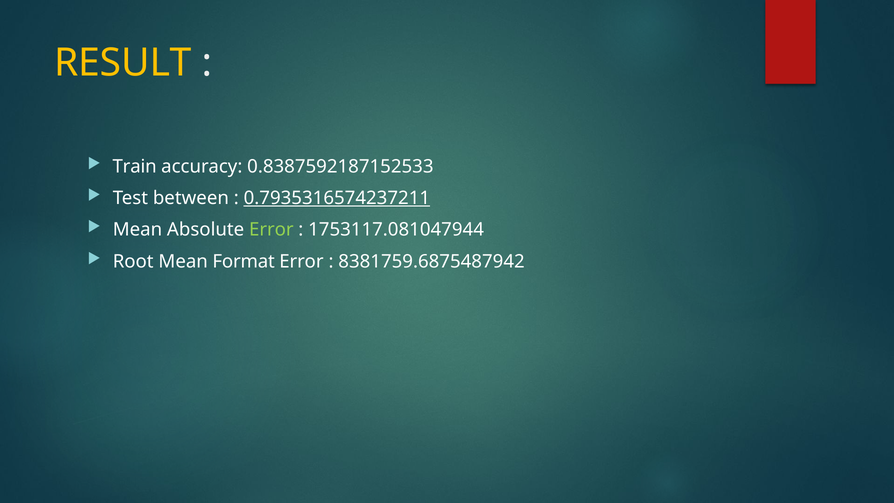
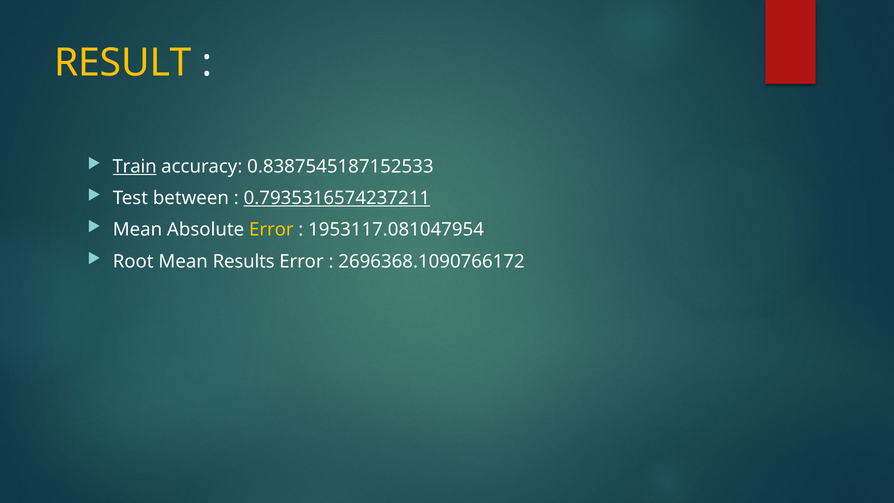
Train underline: none -> present
0.8387592187152533: 0.8387592187152533 -> 0.8387545187152533
Error at (271, 230) colour: light green -> yellow
1753117.081047944: 1753117.081047944 -> 1953117.081047954
Format: Format -> Results
8381759.6875487942: 8381759.6875487942 -> 2696368.1090766172
